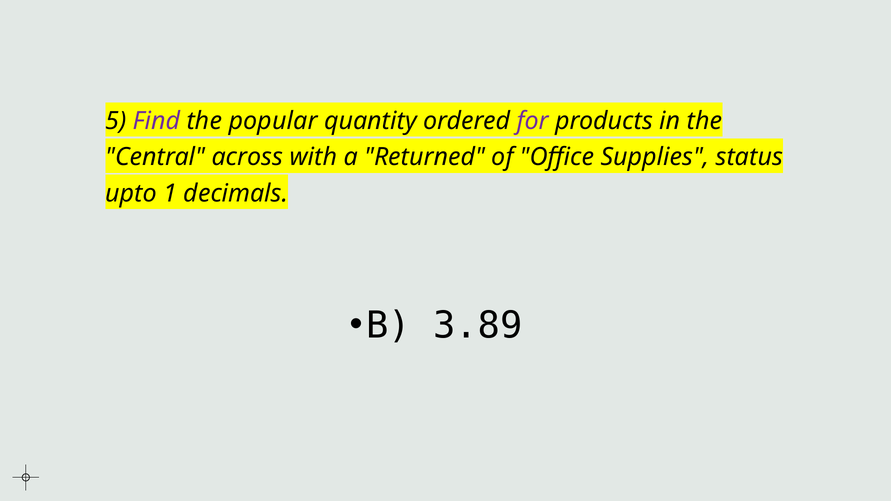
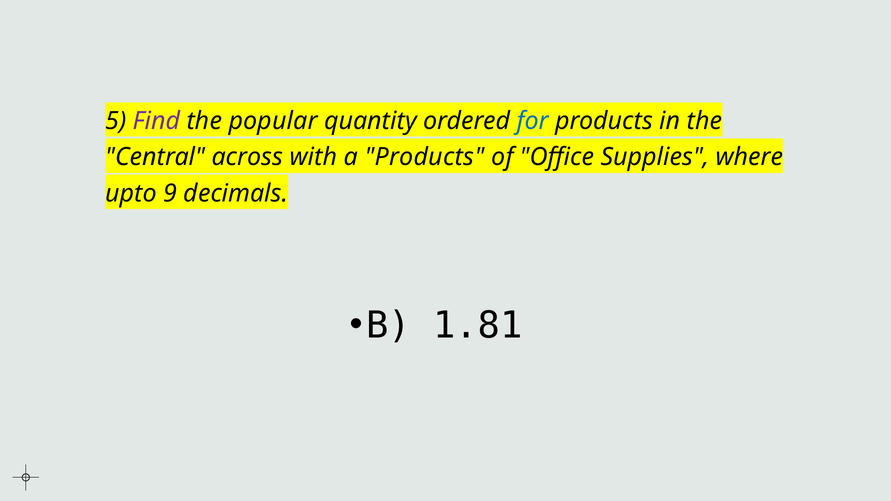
for colour: purple -> blue
a Returned: Returned -> Products
status: status -> where
1: 1 -> 9
3.89: 3.89 -> 1.81
